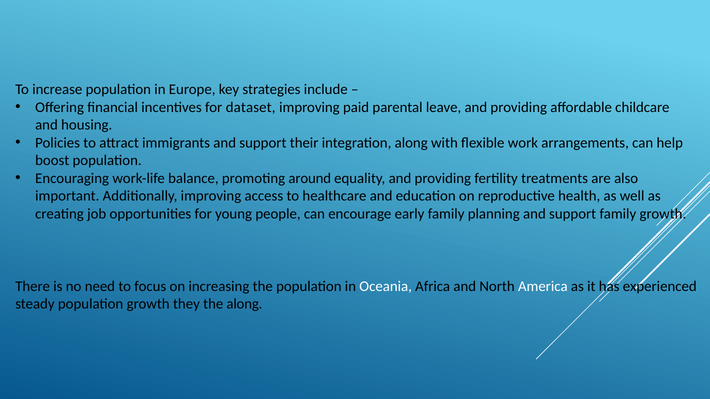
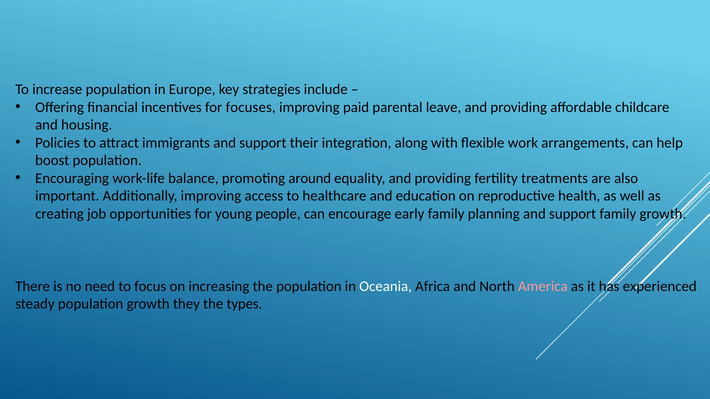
dataset: dataset -> focuses
America colour: white -> pink
the along: along -> types
